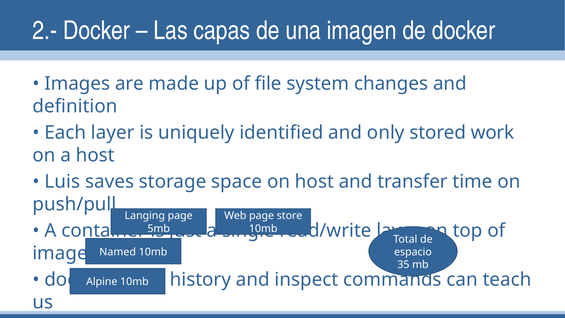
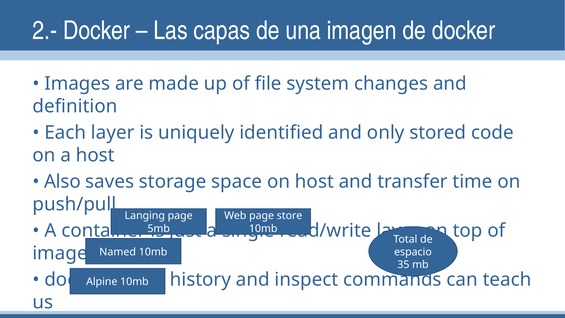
work: work -> code
Luis: Luis -> Also
